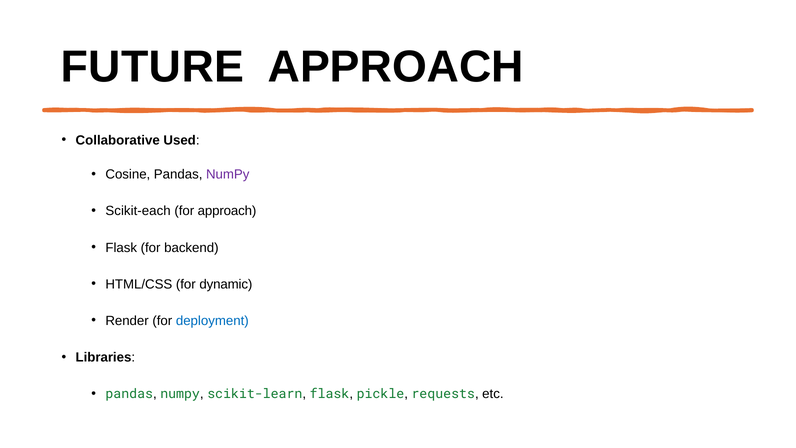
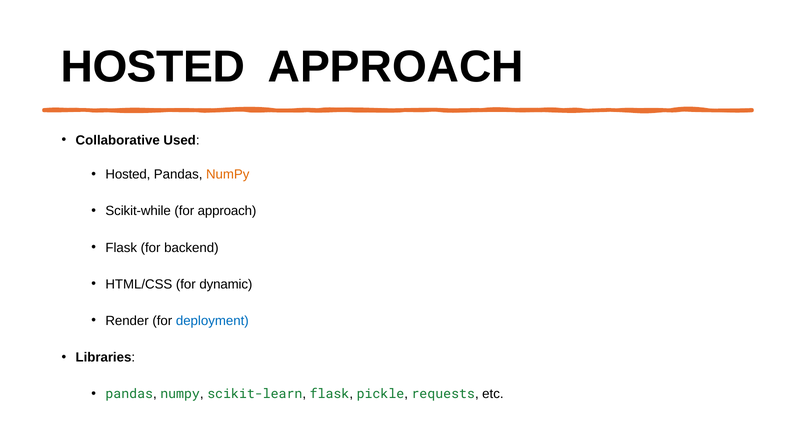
FUTURE at (152, 67): FUTURE -> HOSTED
Cosine at (128, 174): Cosine -> Hosted
NumPy at (228, 174) colour: purple -> orange
Scikit-each: Scikit-each -> Scikit-while
